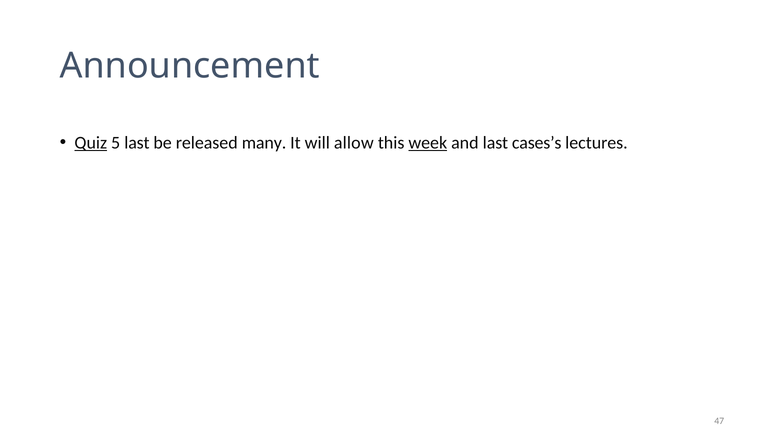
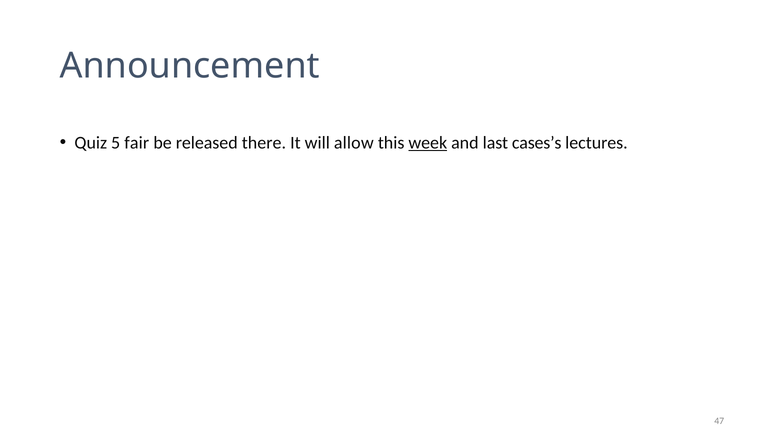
Quiz underline: present -> none
5 last: last -> fair
many: many -> there
